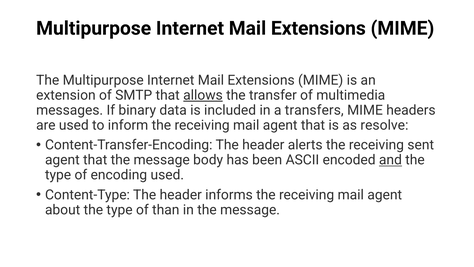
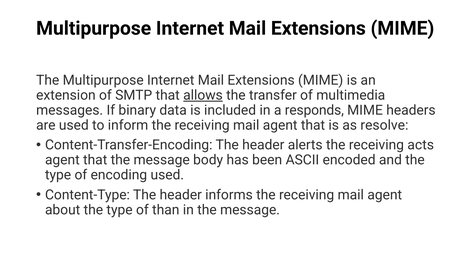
transfers: transfers -> responds
sent: sent -> acts
and underline: present -> none
